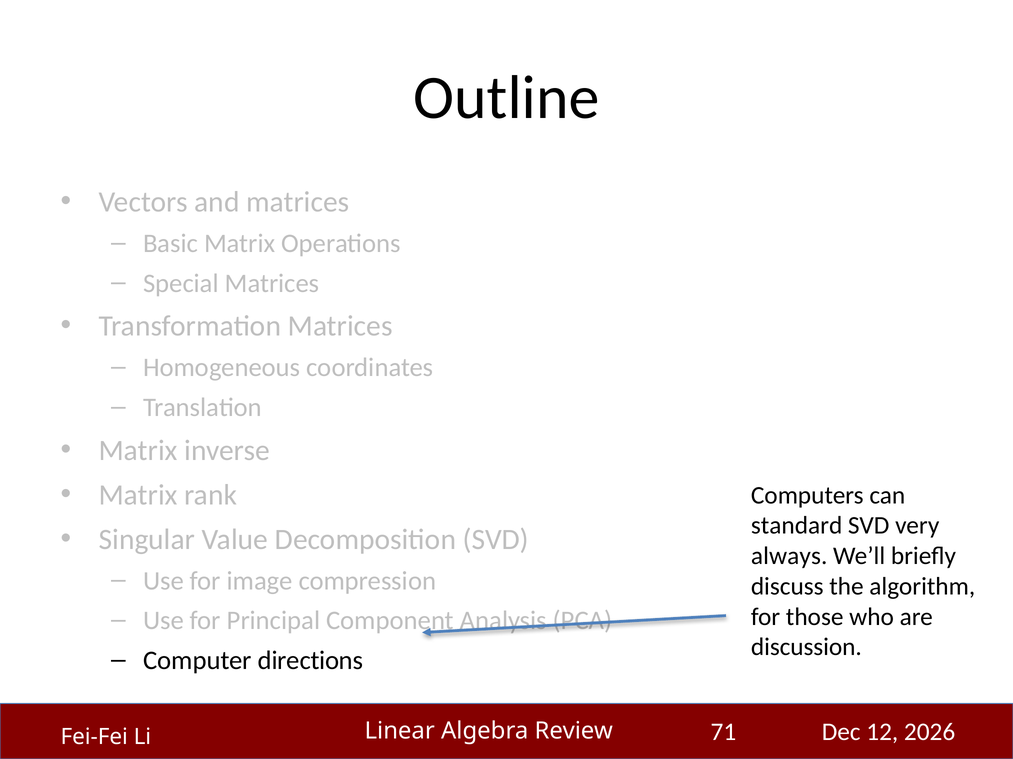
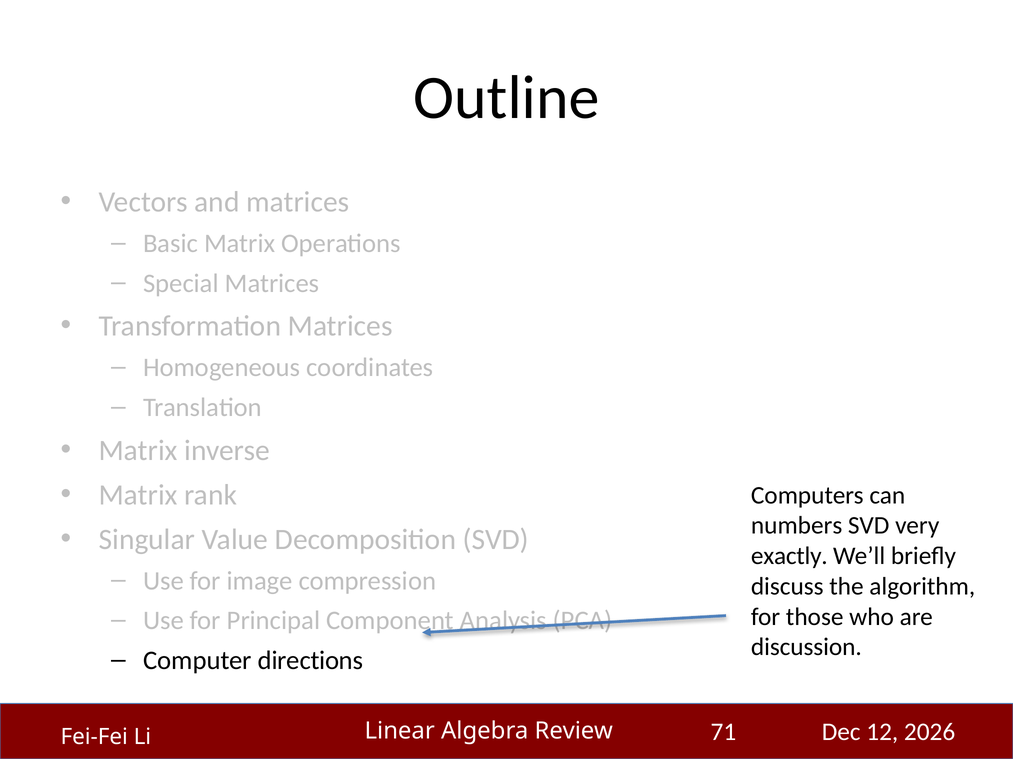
standard: standard -> numbers
always: always -> exactly
